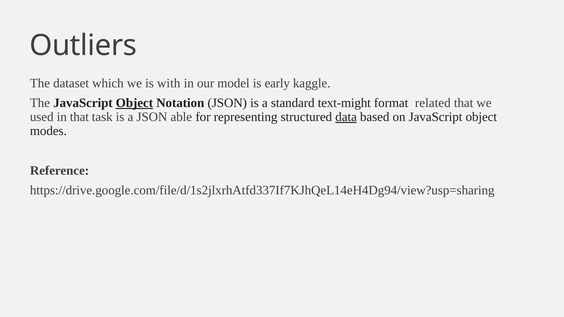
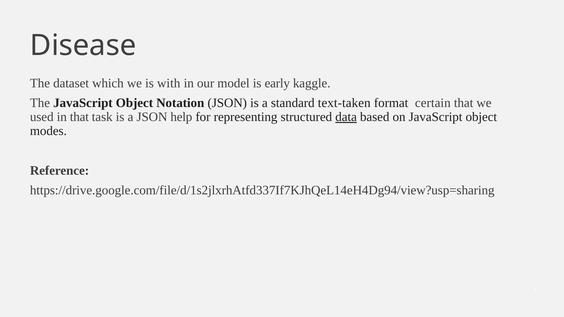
Outliers: Outliers -> Disease
Object at (134, 103) underline: present -> none
text-might: text-might -> text-taken
related: related -> certain
able: able -> help
